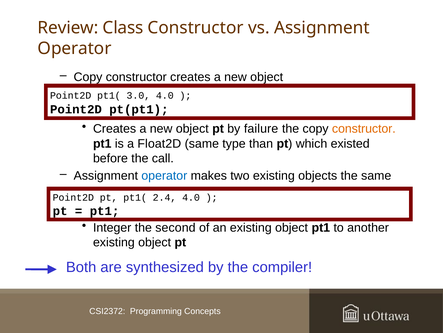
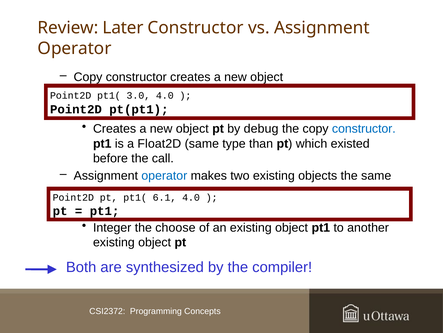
Class: Class -> Later
failure: failure -> debug
constructor at (364, 129) colour: orange -> blue
2.4: 2.4 -> 6.1
second: second -> choose
